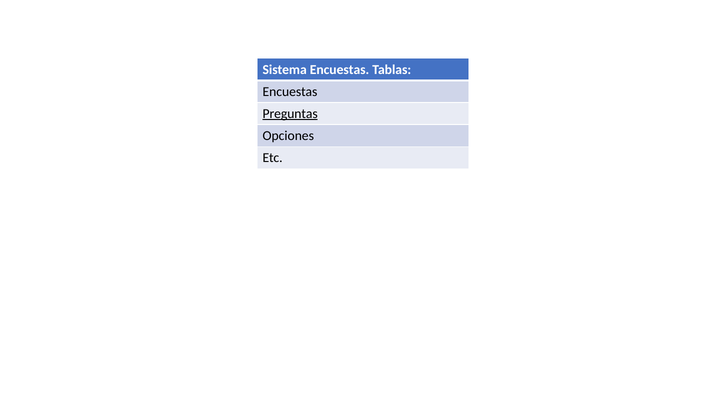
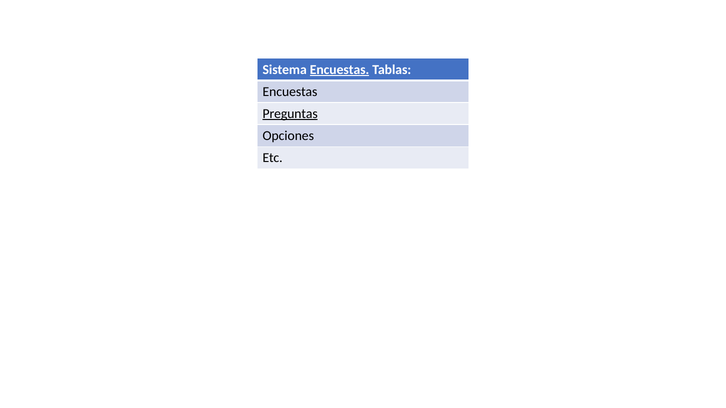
Encuestas at (340, 70) underline: none -> present
